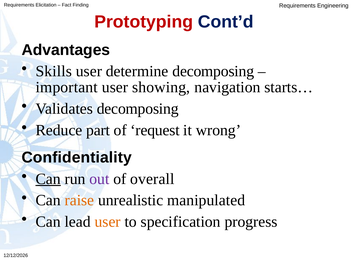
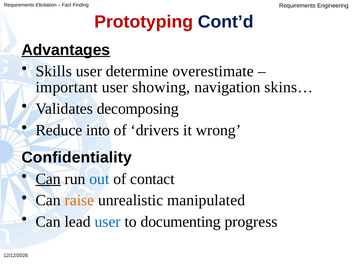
Advantages underline: none -> present
determine decomposing: decomposing -> overestimate
starts…: starts… -> skins…
part: part -> into
request: request -> drivers
out colour: purple -> blue
overall: overall -> contact
user at (108, 222) colour: orange -> blue
specification: specification -> documenting
